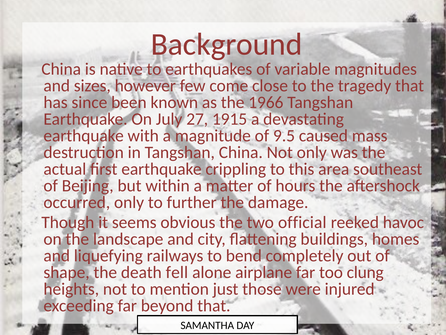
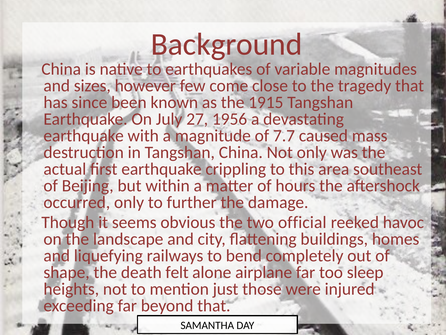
1966: 1966 -> 1915
1915: 1915 -> 1956
9.5: 9.5 -> 7.7
fell: fell -> felt
clung: clung -> sleep
